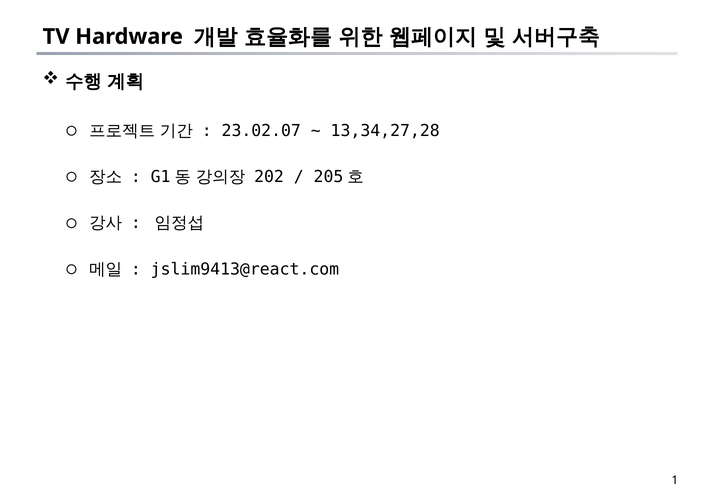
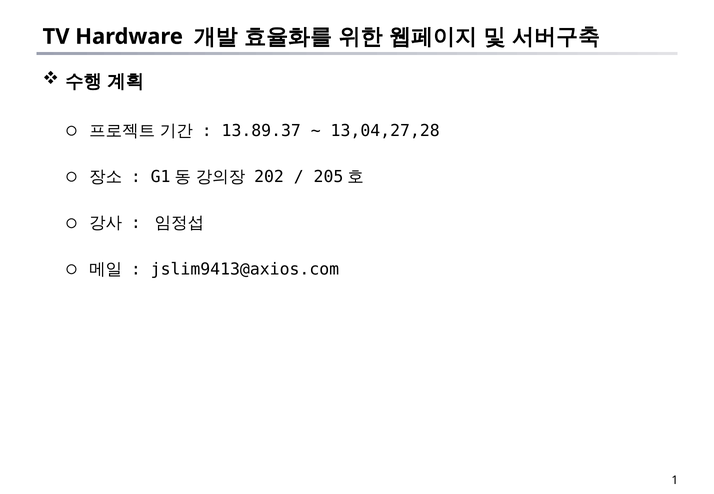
23.02.07: 23.02.07 -> 13.89.37
13,34,27,28: 13,34,27,28 -> 13,04,27,28
jslim9413@react.com: jslim9413@react.com -> jslim9413@axios.com
